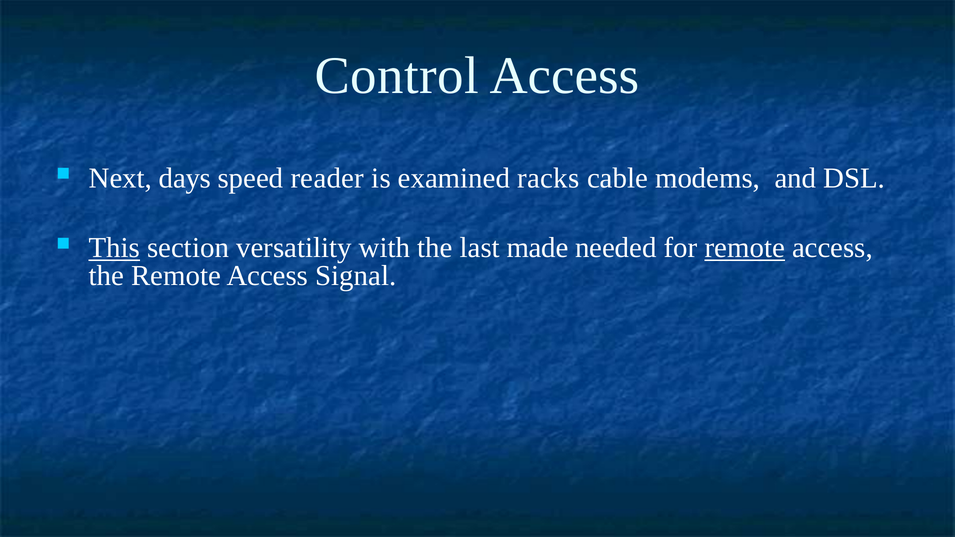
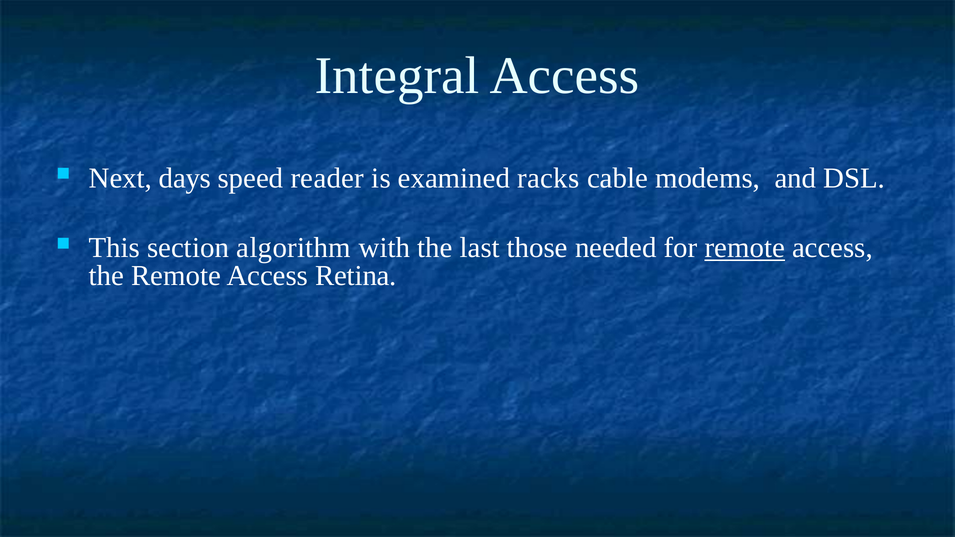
Control: Control -> Integral
This underline: present -> none
versatility: versatility -> algorithm
made: made -> those
Signal: Signal -> Retina
